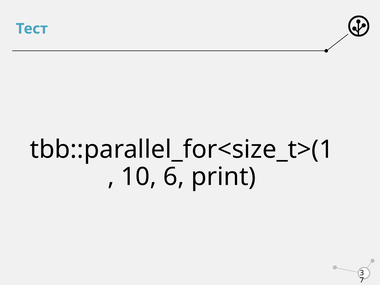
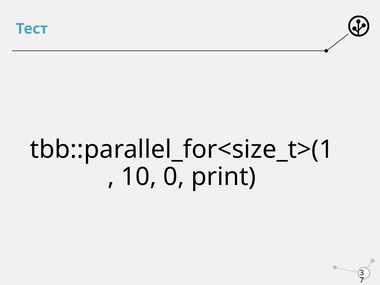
6: 6 -> 0
